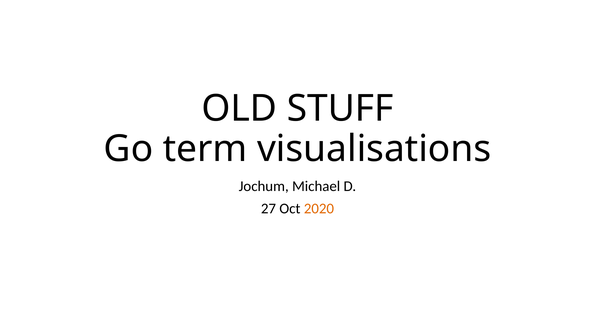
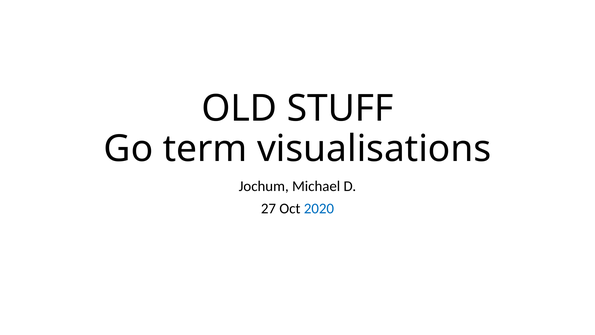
2020 colour: orange -> blue
